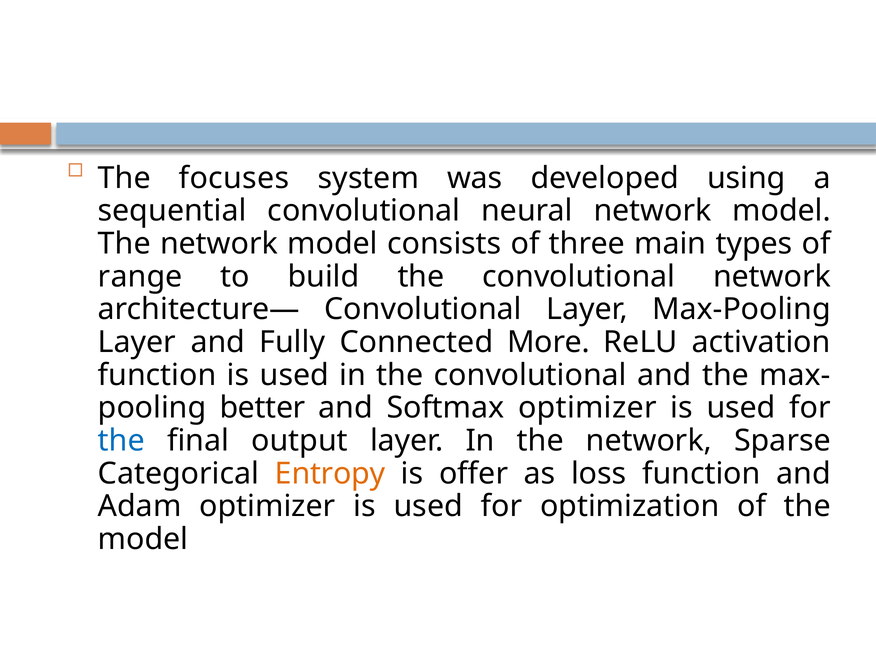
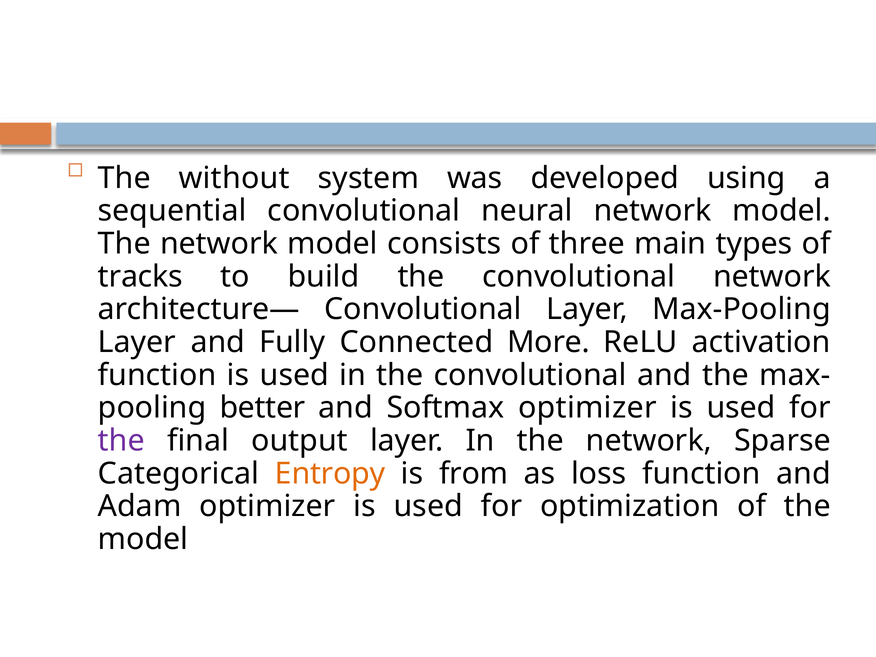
focuses: focuses -> without
range: range -> tracks
the at (121, 441) colour: blue -> purple
offer: offer -> from
